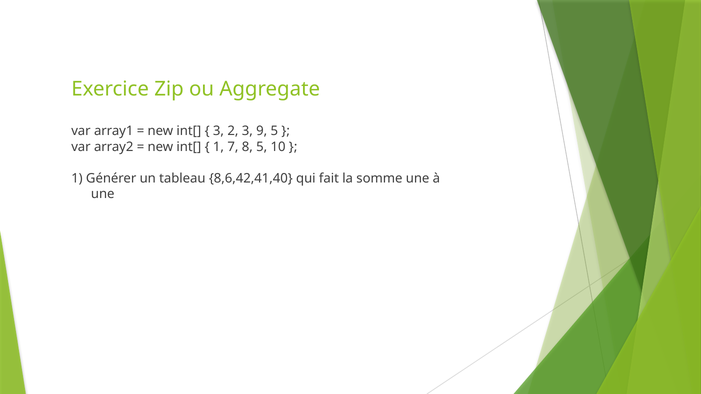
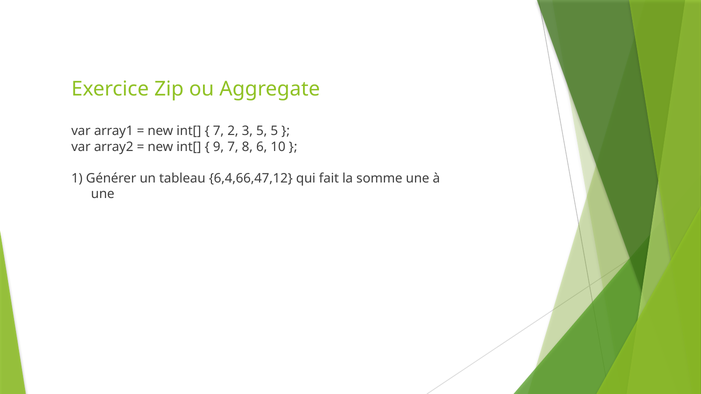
3 at (218, 131): 3 -> 7
3 9: 9 -> 5
1 at (218, 147): 1 -> 9
8 5: 5 -> 6
8,6,42,41,40: 8,6,42,41,40 -> 6,4,66,47,12
